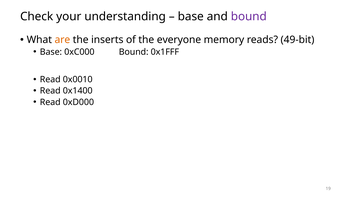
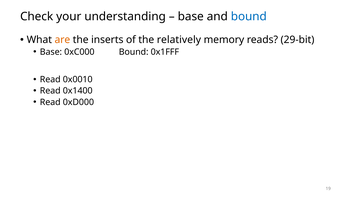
bound at (249, 16) colour: purple -> blue
everyone: everyone -> relatively
49-bit: 49-bit -> 29-bit
